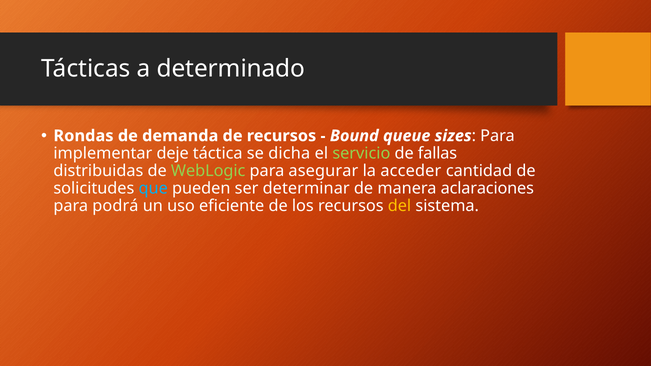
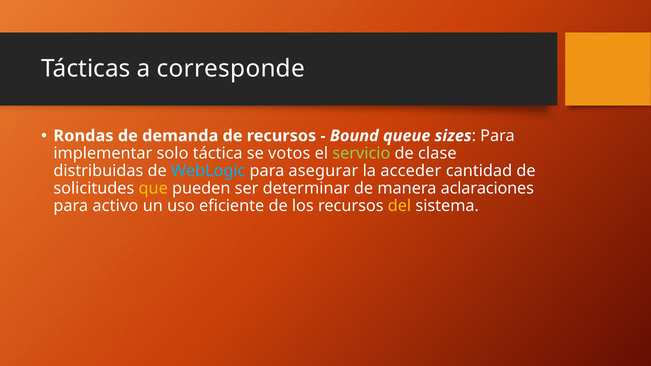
determinado: determinado -> corresponde
deje: deje -> solo
dicha: dicha -> votos
fallas: fallas -> clase
WebLogic colour: light green -> light blue
que colour: light blue -> yellow
podrá: podrá -> activo
